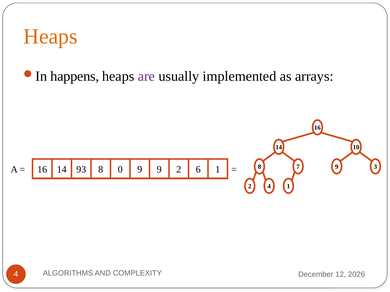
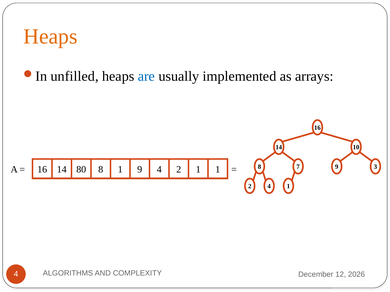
happens: happens -> unfilled
are colour: purple -> blue
93: 93 -> 80
8 0: 0 -> 1
9 9: 9 -> 4
2 6: 6 -> 1
